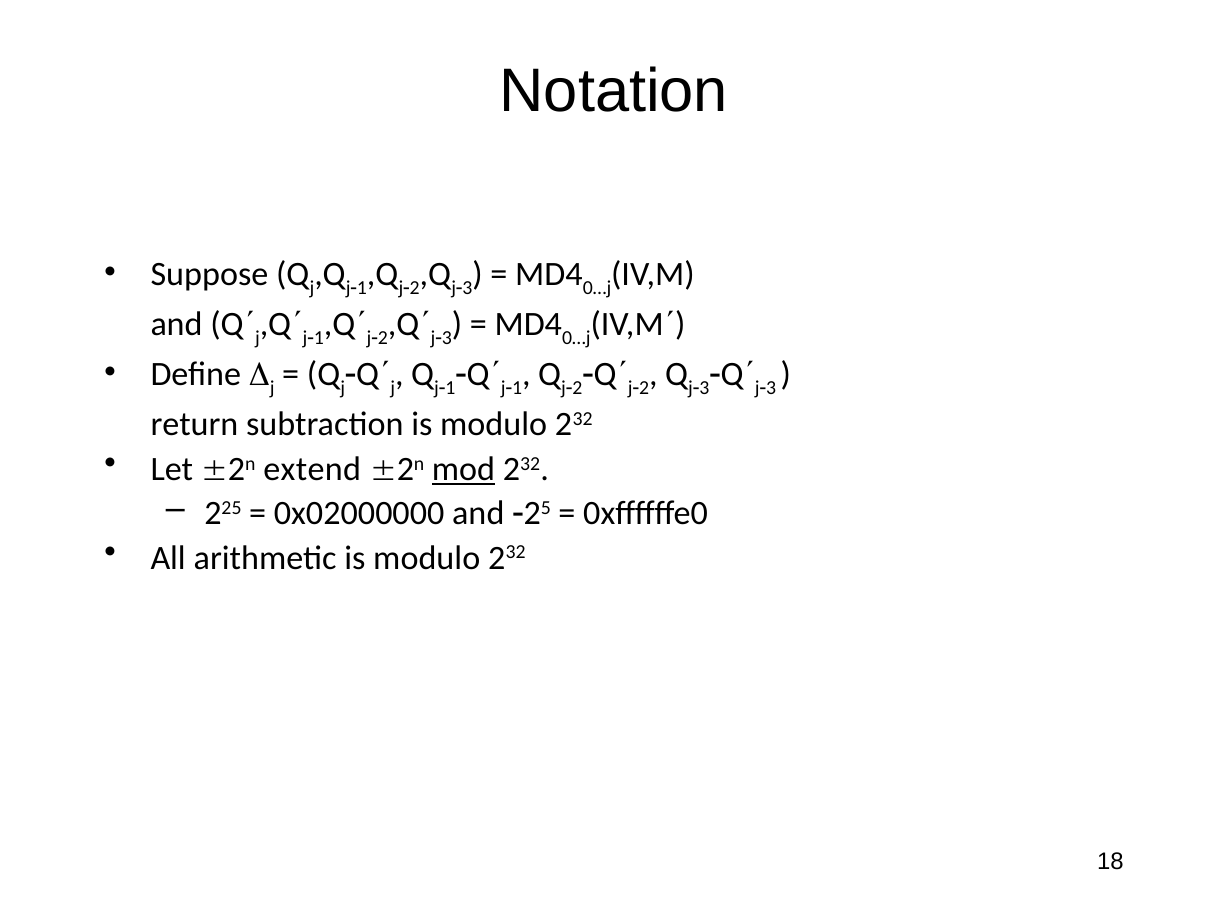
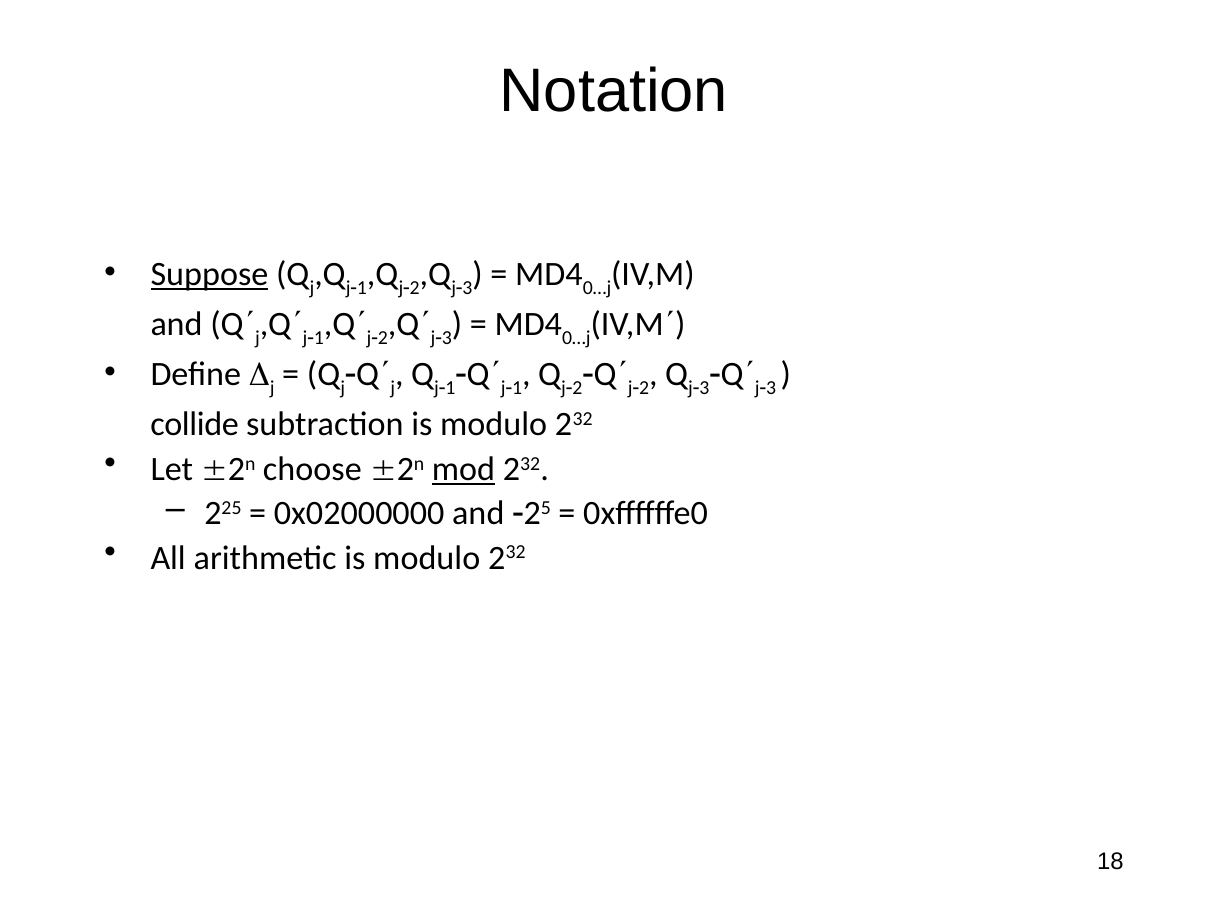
Suppose underline: none -> present
return: return -> collide
extend: extend -> choose
